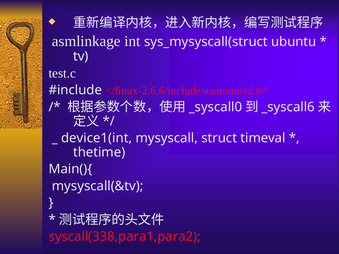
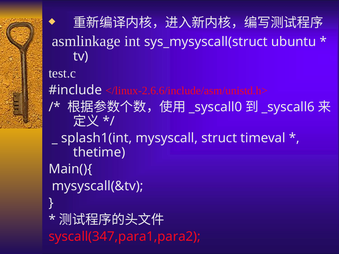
device1(int: device1(int -> splash1(int
syscall(338,para1,para2: syscall(338,para1,para2 -> syscall(347,para1,para2
